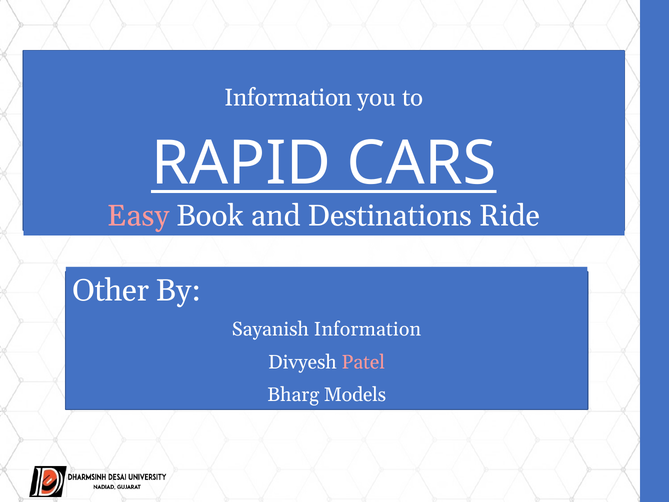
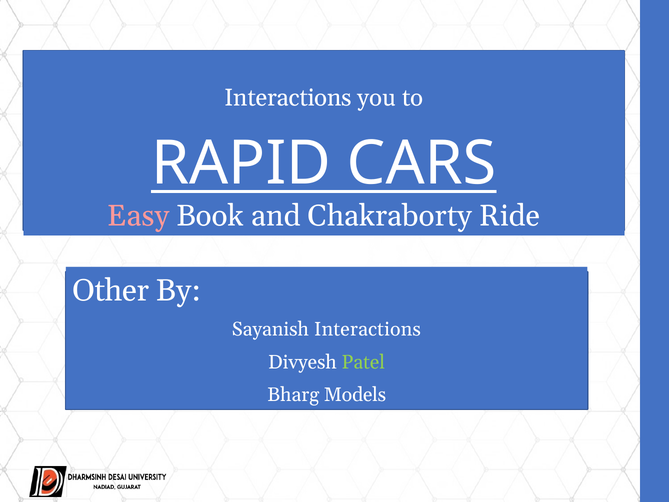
Information at (288, 98): Information -> Interactions
Destinations: Destinations -> Chakraborty
Sayanish Information: Information -> Interactions
Patel colour: pink -> light green
